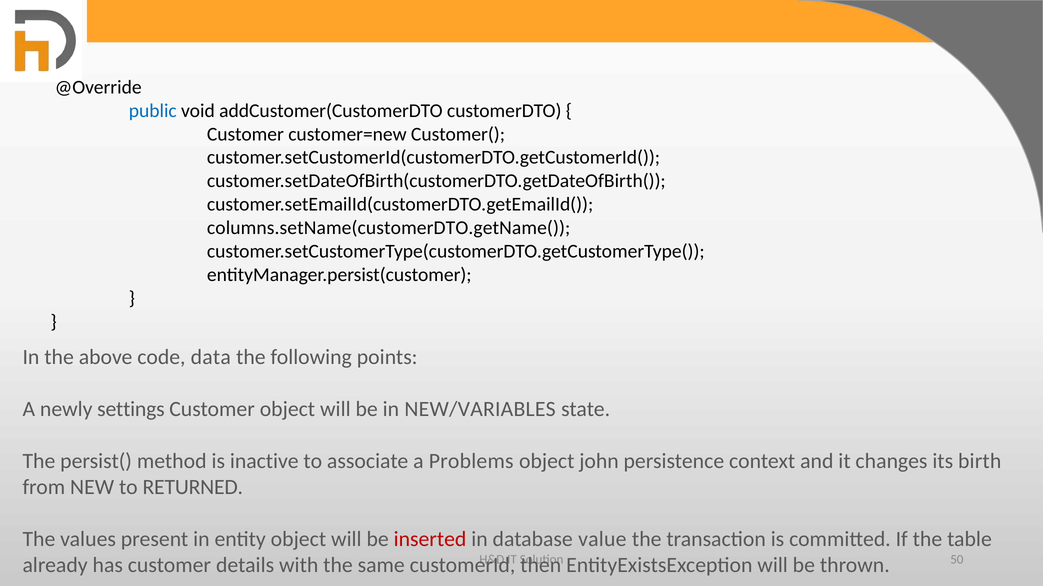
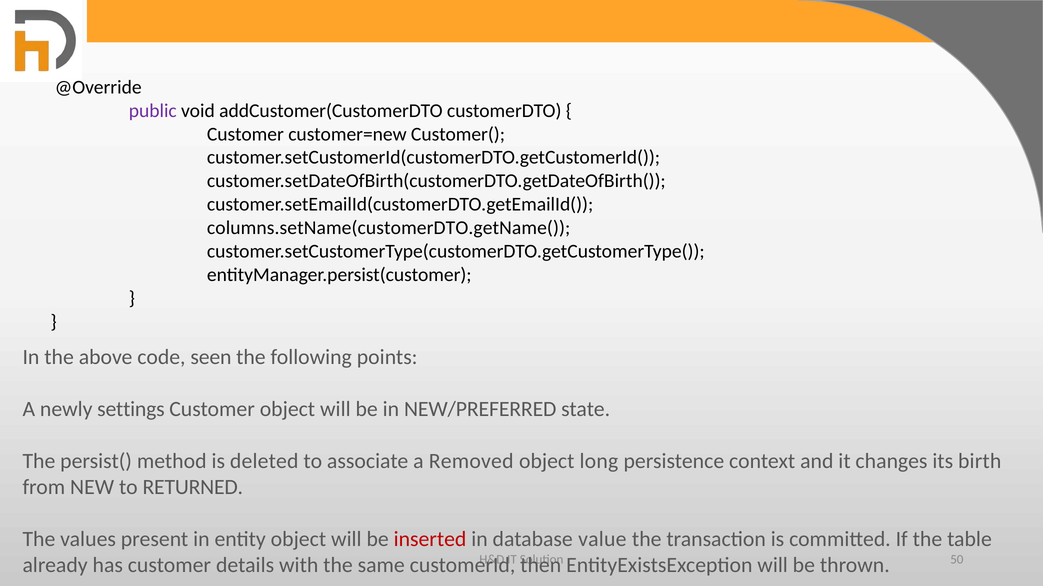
public colour: blue -> purple
data: data -> seen
NEW/VARIABLES: NEW/VARIABLES -> NEW/PREFERRED
inactive: inactive -> deleted
Problems: Problems -> Removed
john: john -> long
